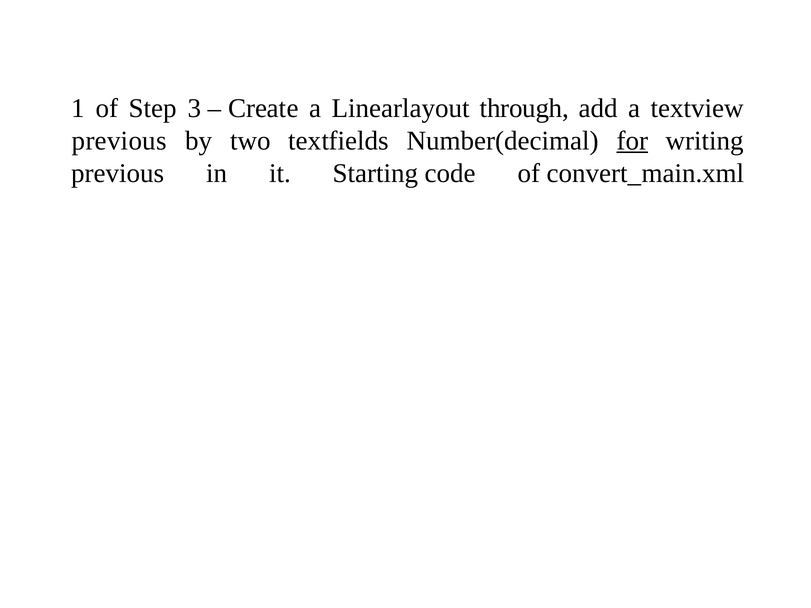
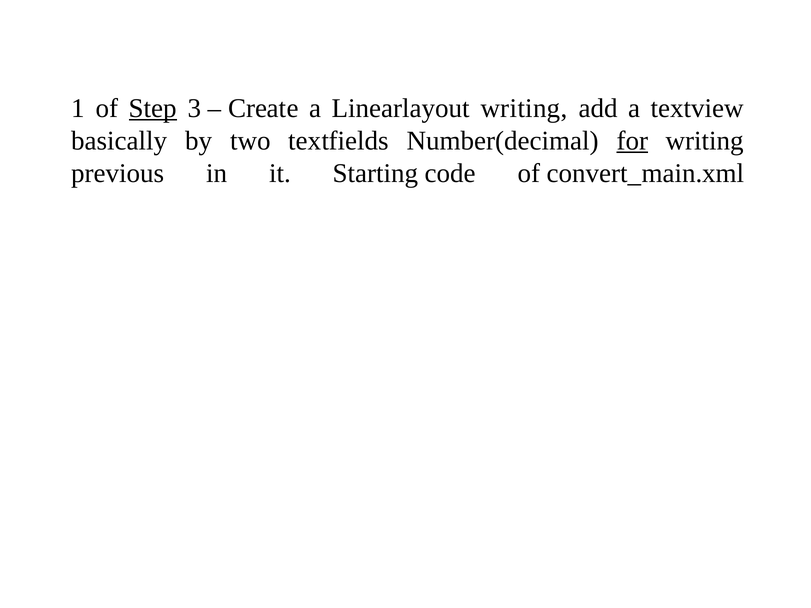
Step underline: none -> present
Linearlayout through: through -> writing
previous at (119, 141): previous -> basically
